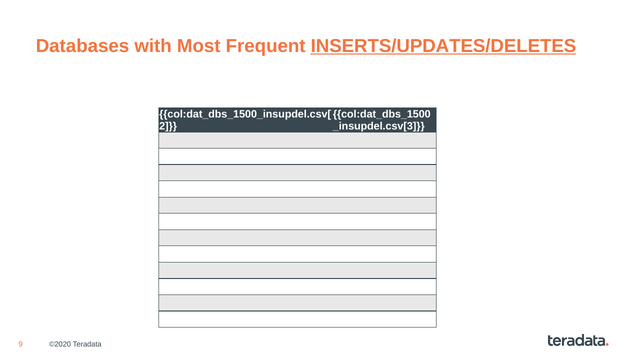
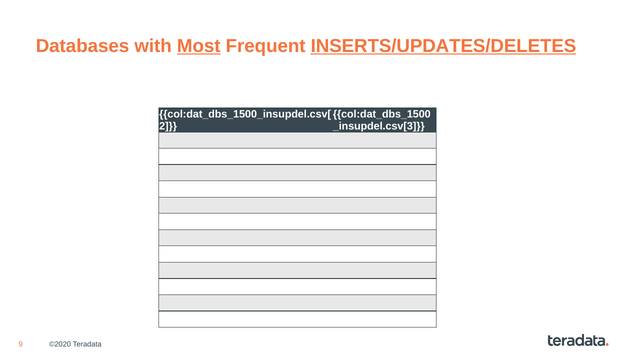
Most underline: none -> present
